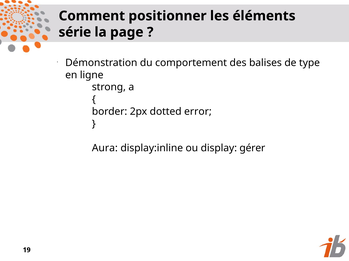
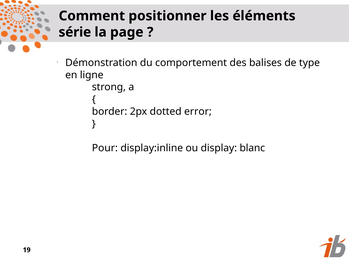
Aura: Aura -> Pour
gérer: gérer -> blanc
